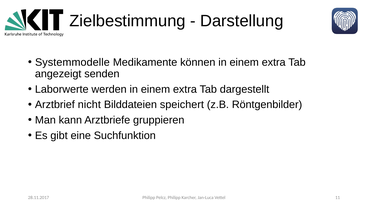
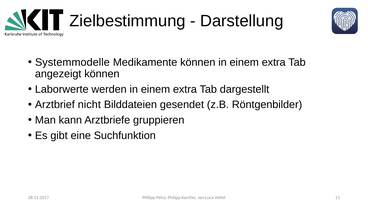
angezeigt senden: senden -> können
speichert: speichert -> gesendet
